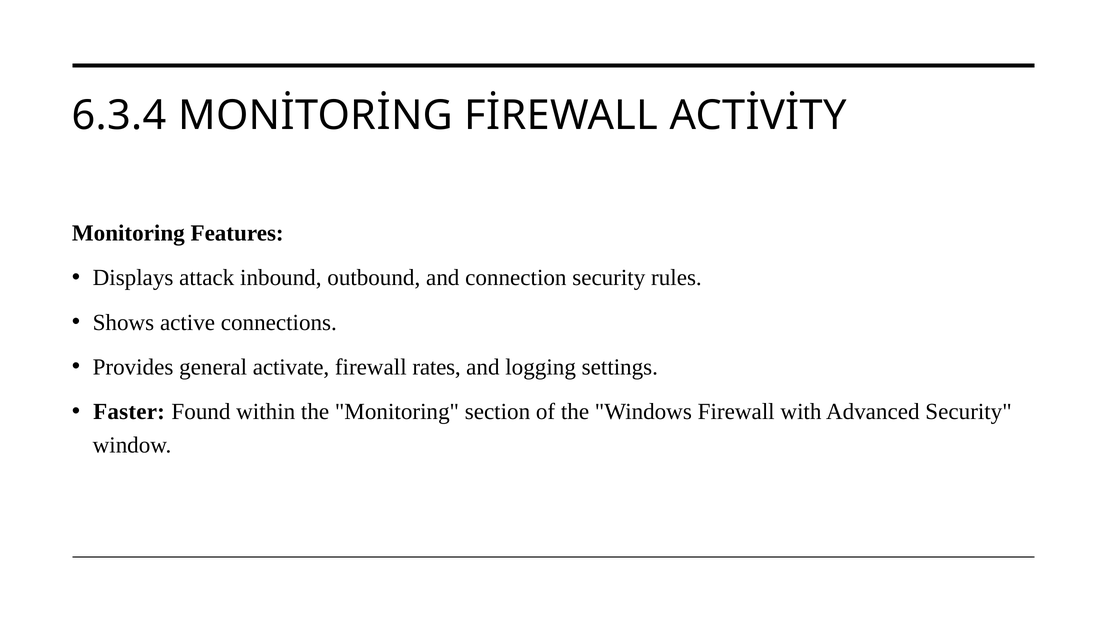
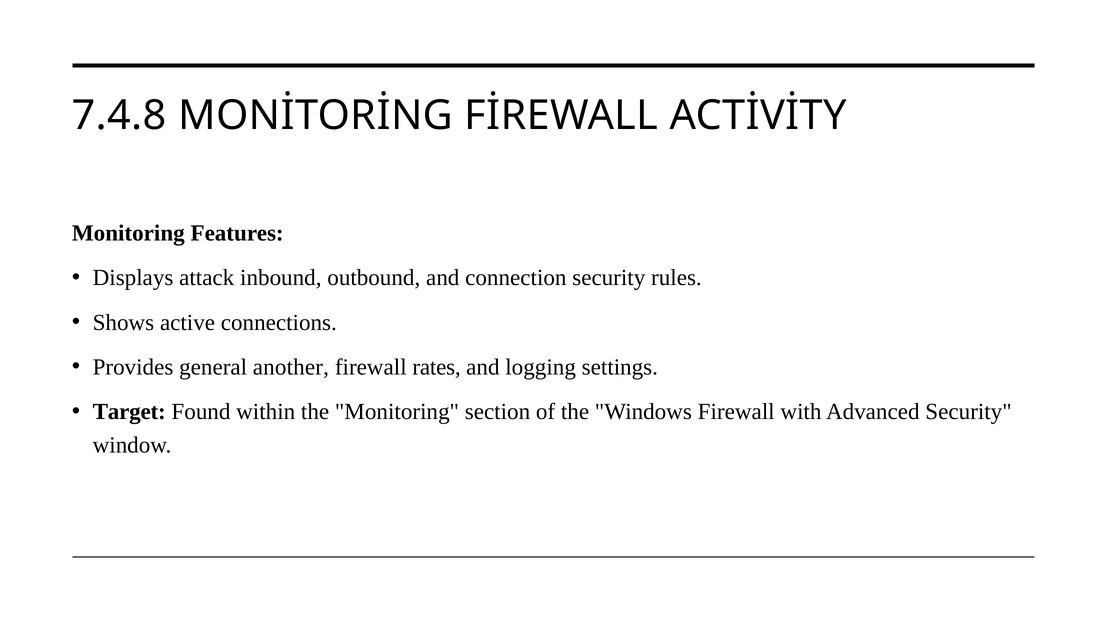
6.3.4: 6.3.4 -> 7.4.8
activate: activate -> another
Faster: Faster -> Target
